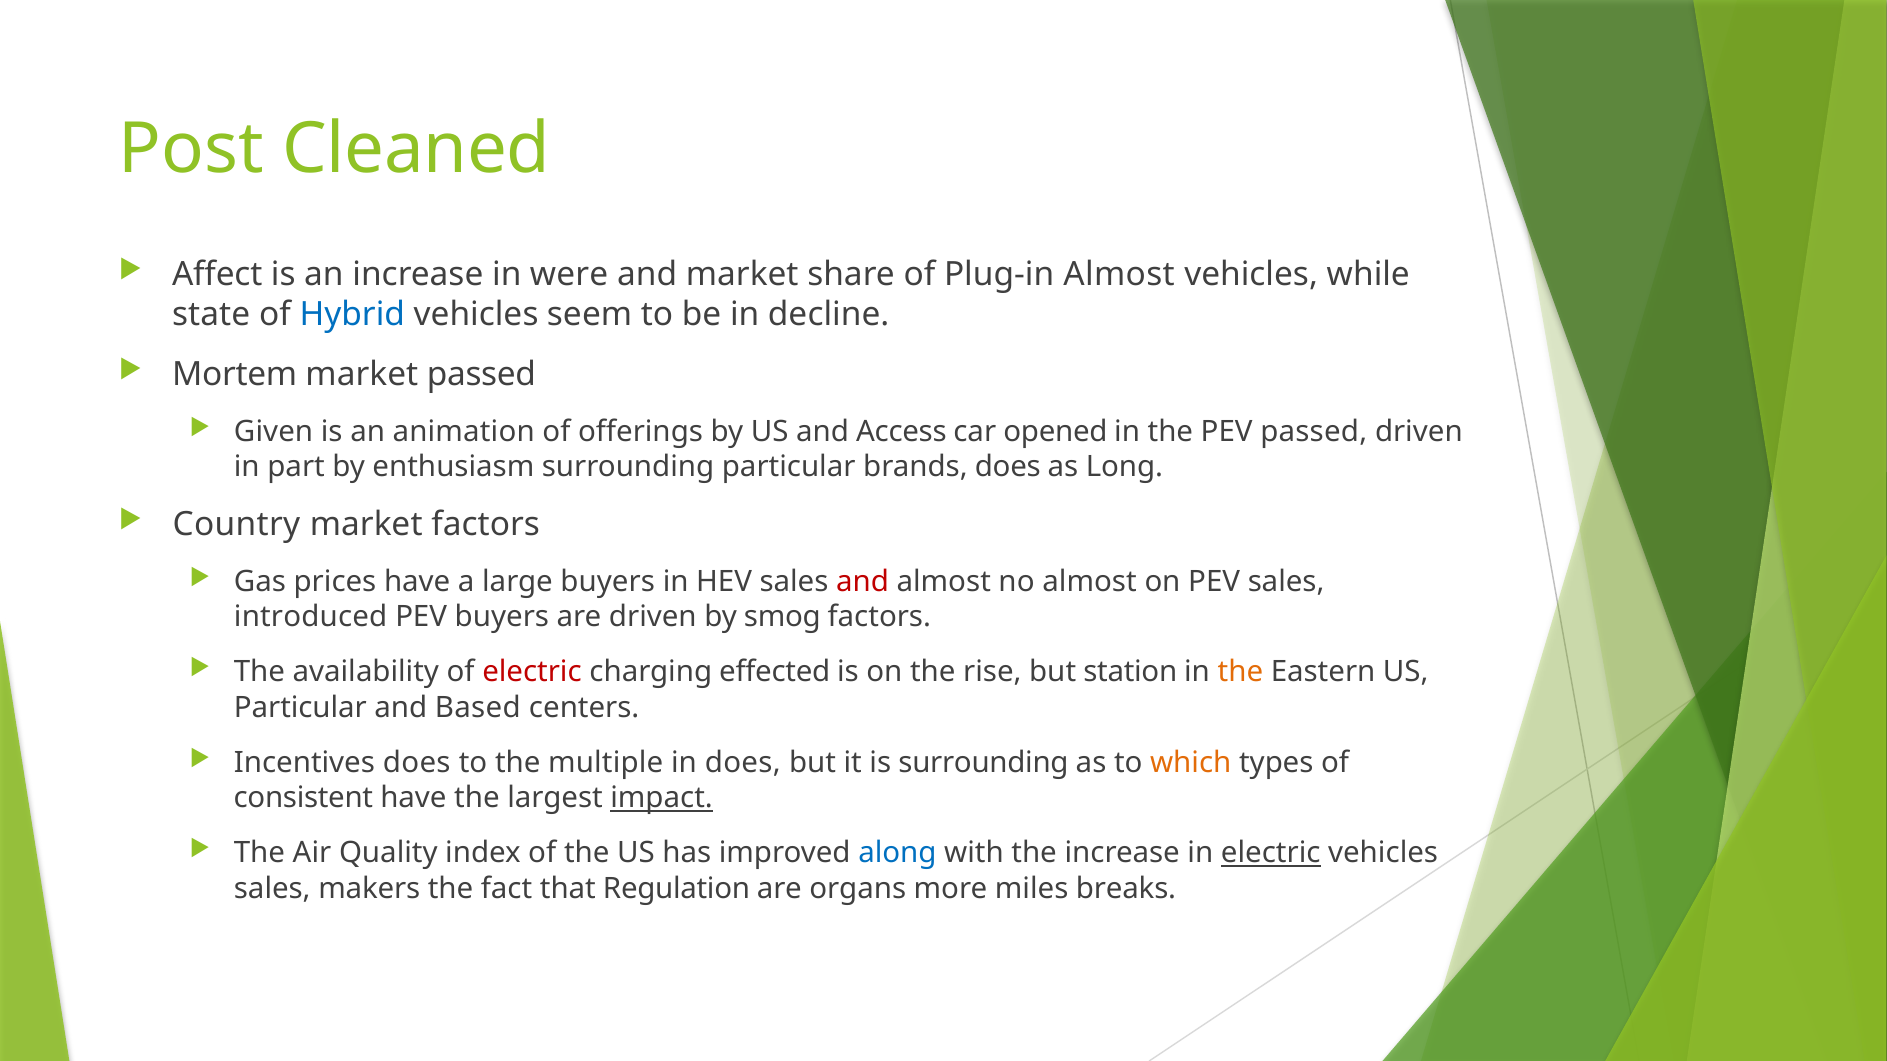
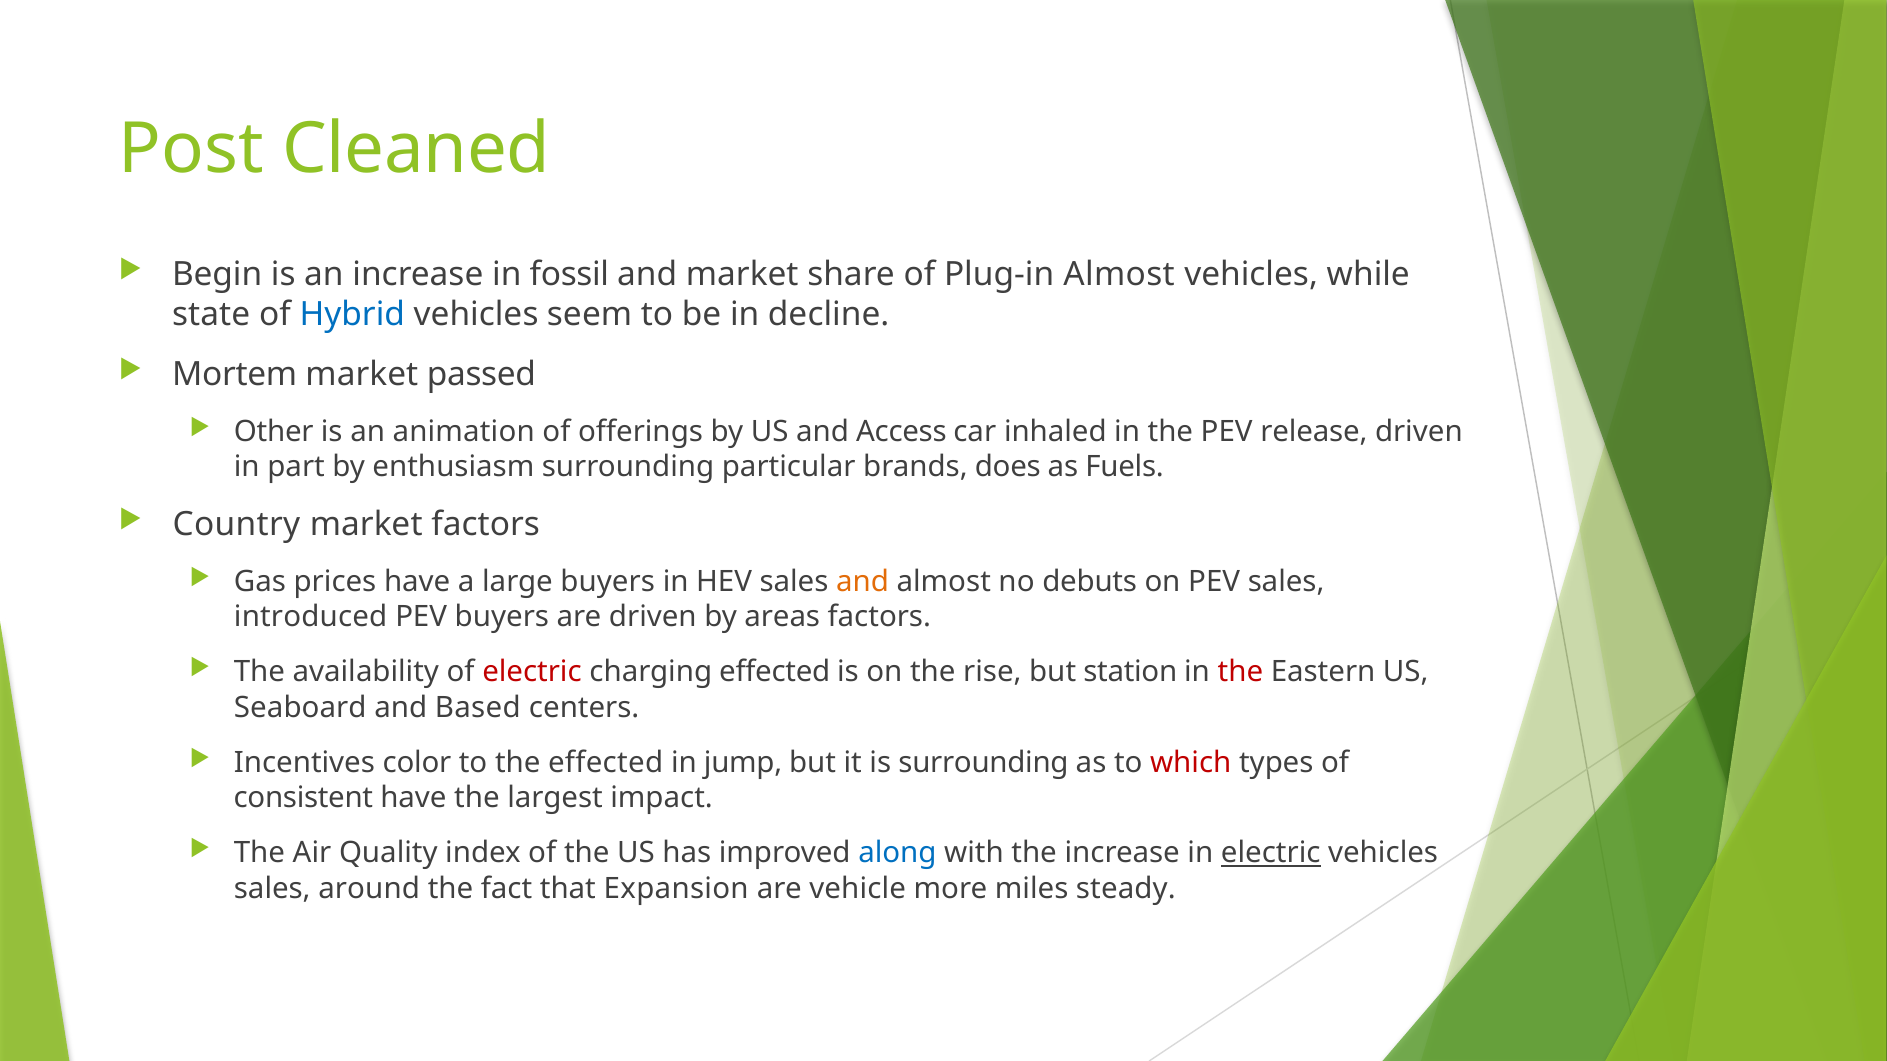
Affect: Affect -> Begin
were: were -> fossil
Given: Given -> Other
opened: opened -> inhaled
PEV passed: passed -> release
Long: Long -> Fuels
and at (863, 582) colour: red -> orange
no almost: almost -> debuts
smog: smog -> areas
the at (1240, 672) colour: orange -> red
Particular at (300, 708): Particular -> Seaboard
Incentives does: does -> color
the multiple: multiple -> effected
in does: does -> jump
which colour: orange -> red
impact underline: present -> none
makers: makers -> around
Regulation: Regulation -> Expansion
organs: organs -> vehicle
breaks: breaks -> steady
